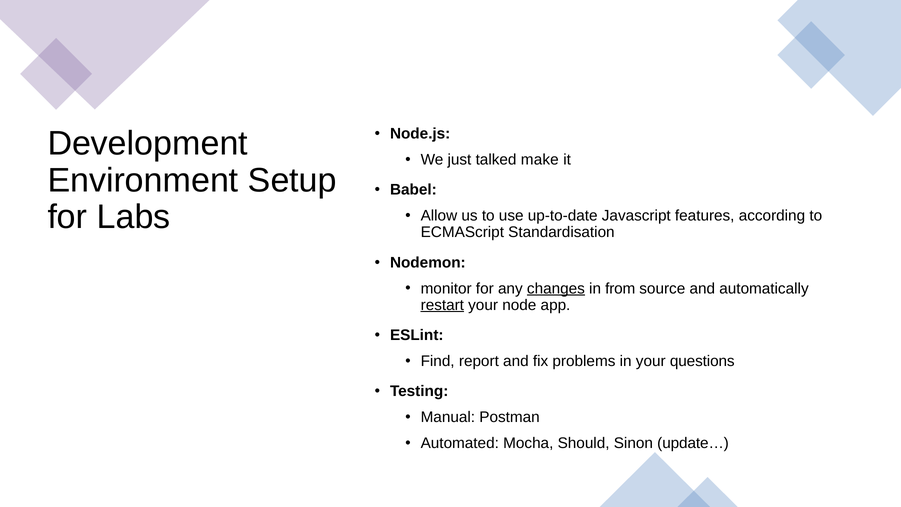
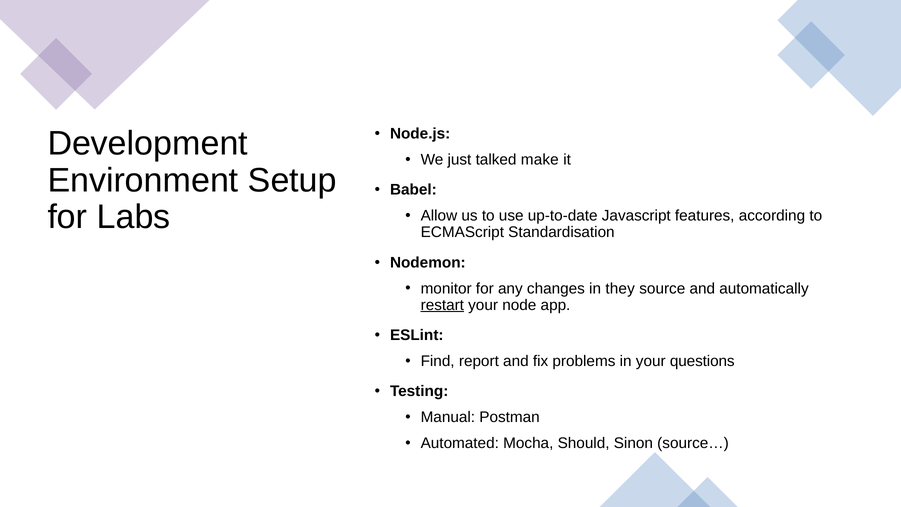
changes underline: present -> none
from: from -> they
update…: update… -> source…
